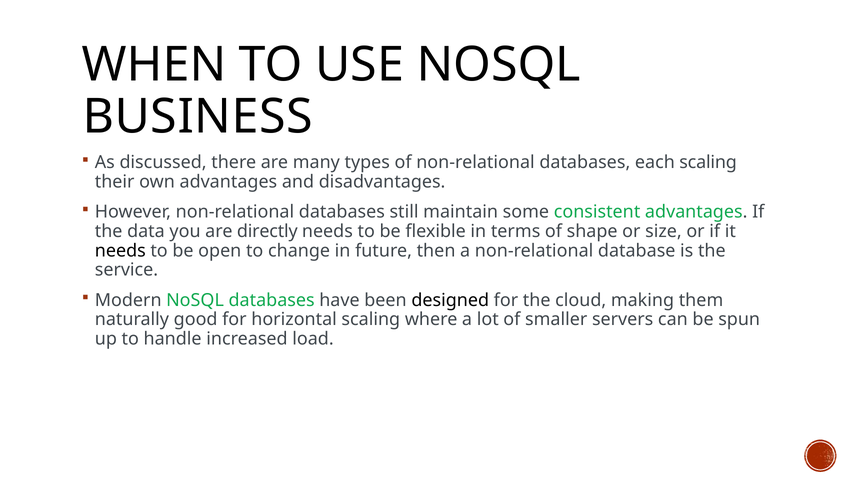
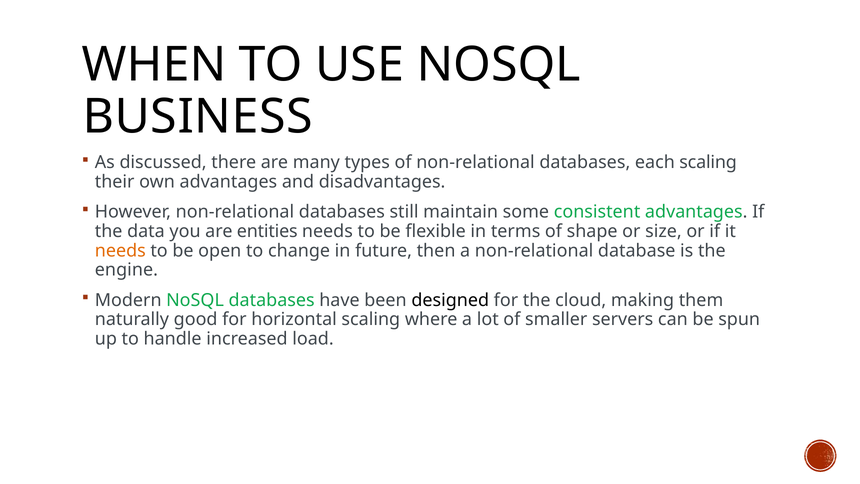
directly: directly -> entities
needs at (120, 251) colour: black -> orange
service: service -> engine
